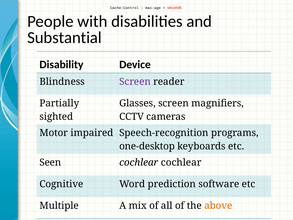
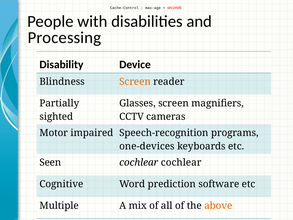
Substantial: Substantial -> Processing
Screen at (135, 82) colour: purple -> orange
one-desktop: one-desktop -> one-devices
